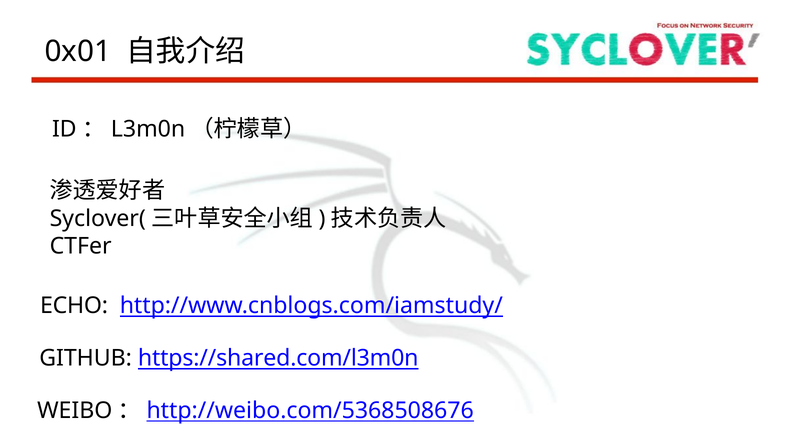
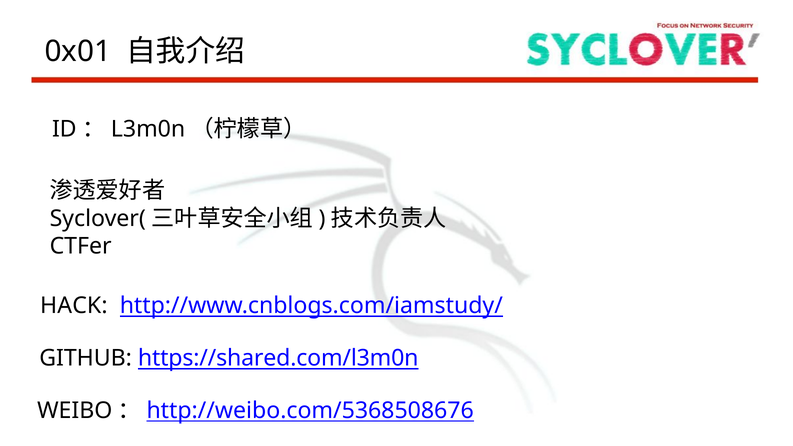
ECHO: ECHO -> HACK
